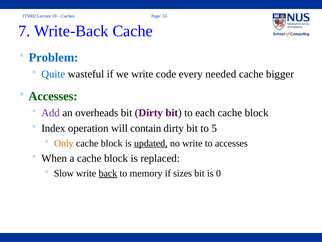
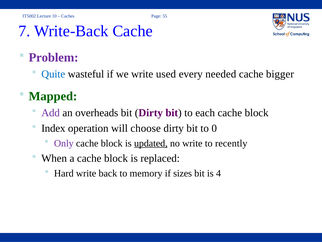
Problem colour: blue -> purple
code: code -> used
Accesses at (53, 96): Accesses -> Mapped
contain: contain -> choose
5: 5 -> 0
Only colour: orange -> purple
to accesses: accesses -> recently
Slow: Slow -> Hard
back underline: present -> none
0: 0 -> 4
